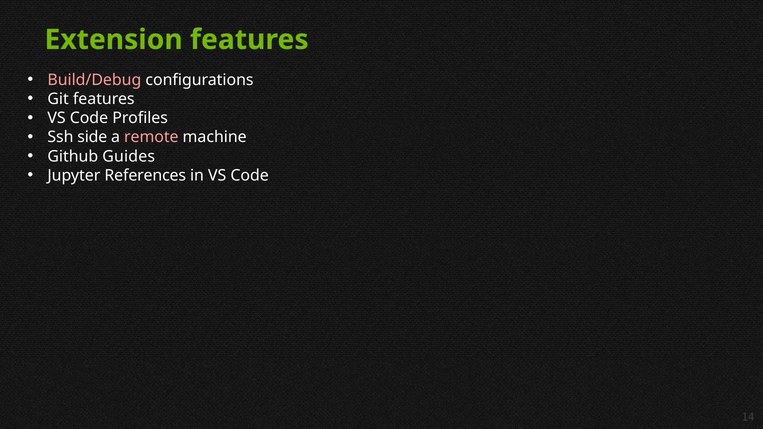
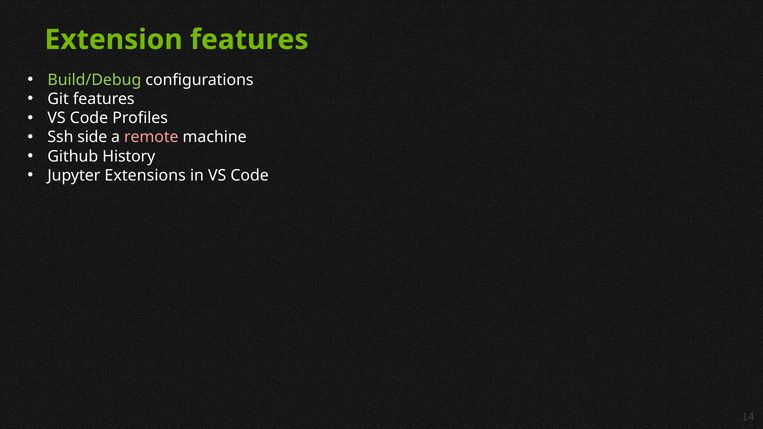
Build/Debug colour: pink -> light green
Guides: Guides -> History
References: References -> Extensions
